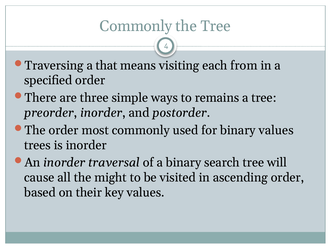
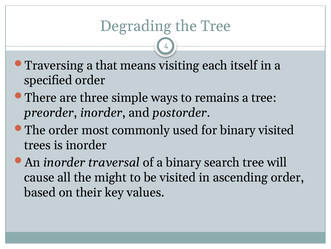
Commonly at (136, 26): Commonly -> Degrading
from: from -> itself
binary values: values -> visited
